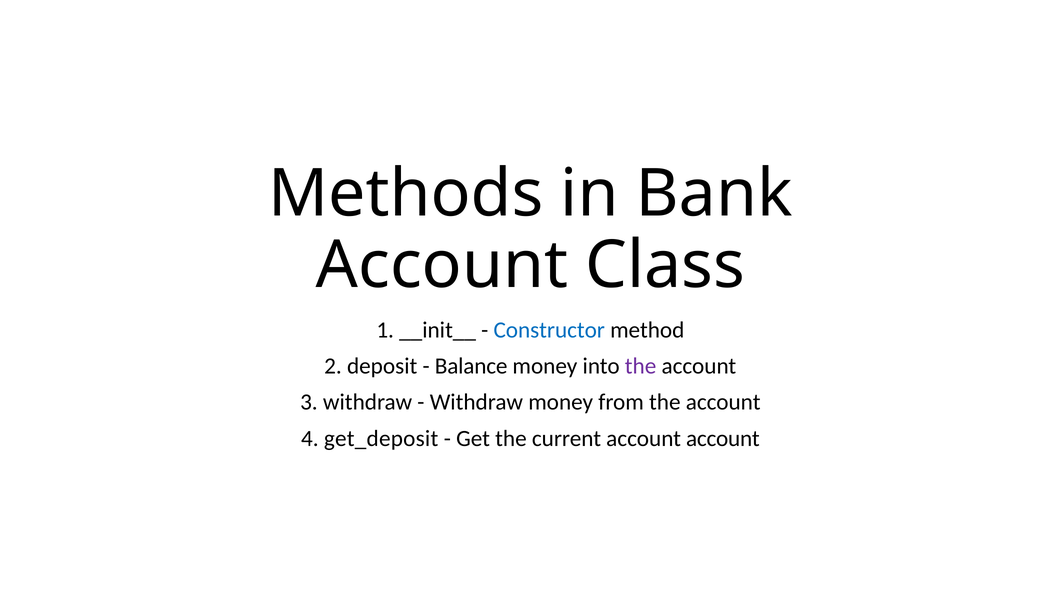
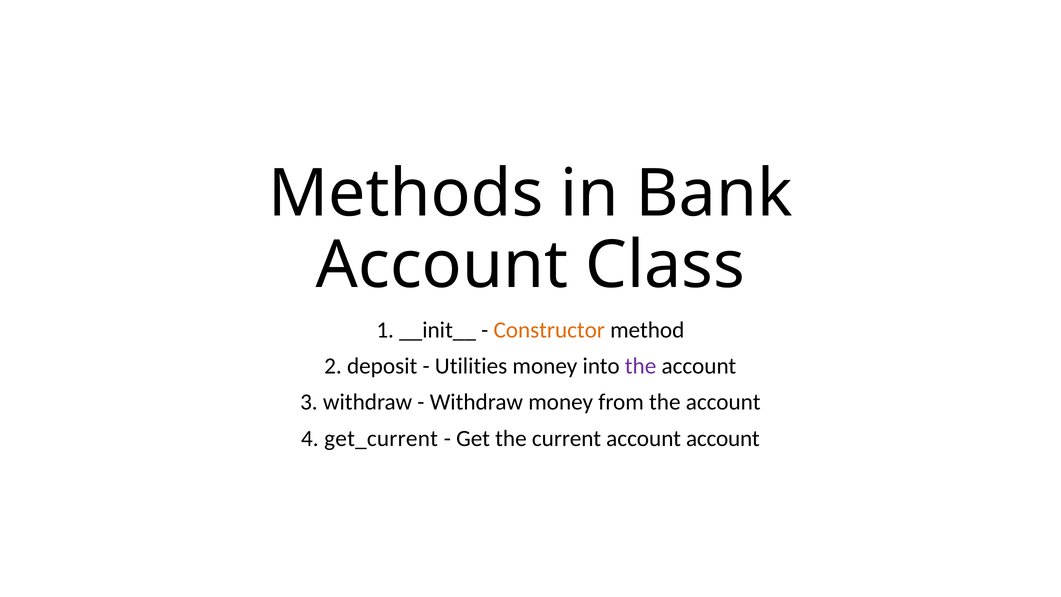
Constructor colour: blue -> orange
Balance: Balance -> Utilities
get_deposit: get_deposit -> get_current
